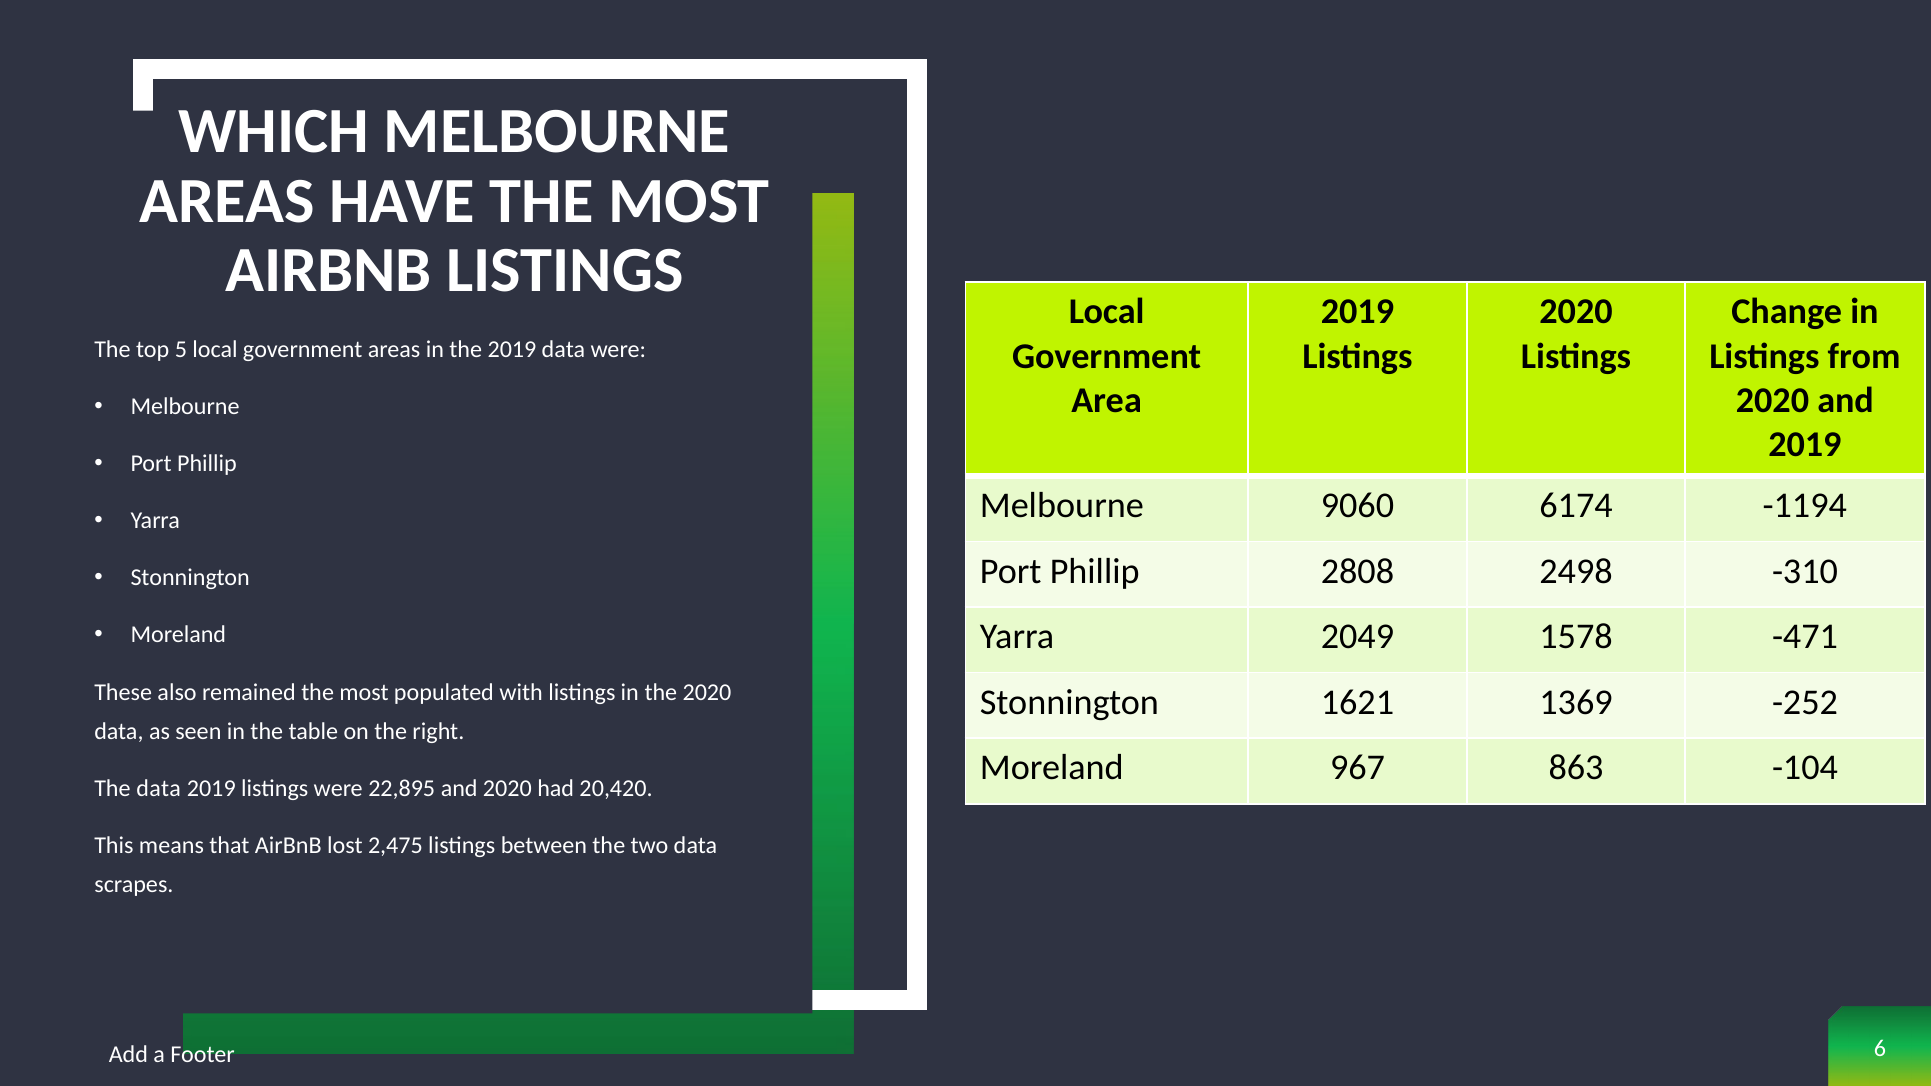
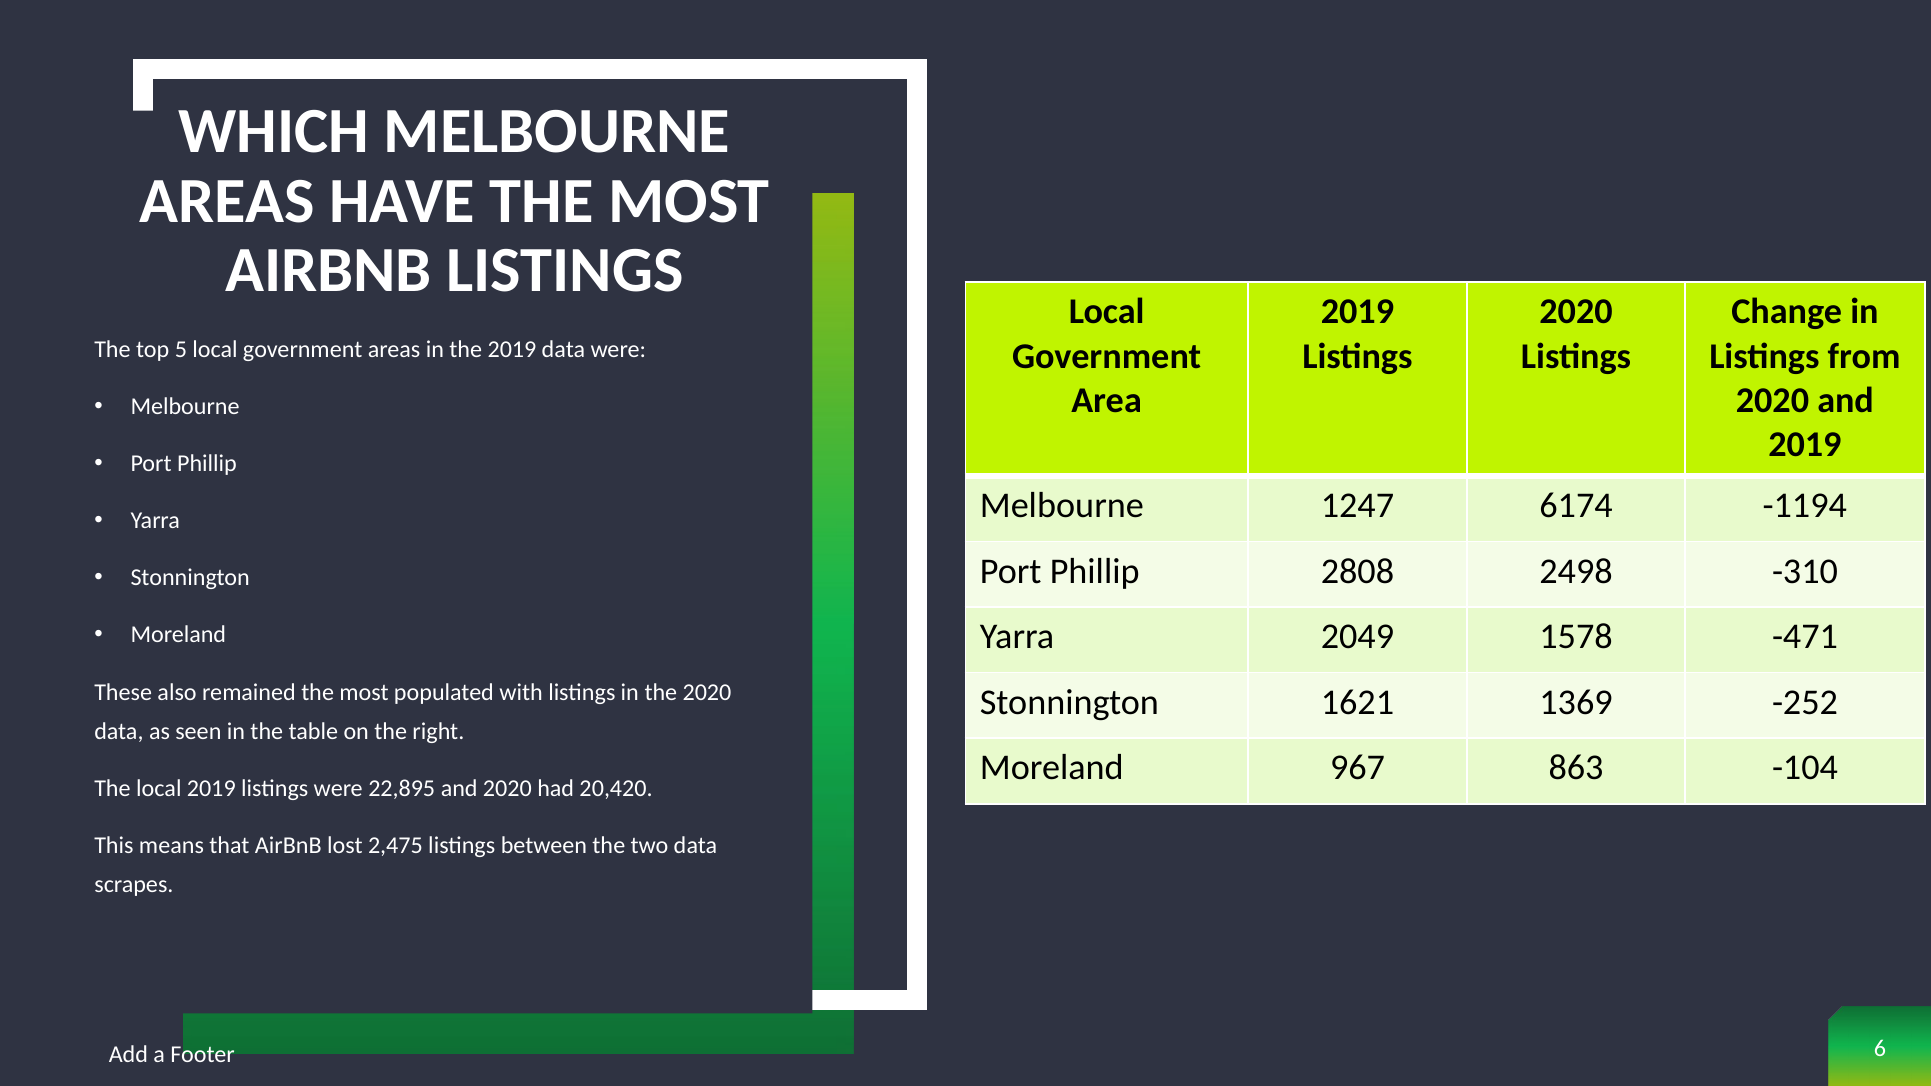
9060: 9060 -> 1247
The data: data -> local
